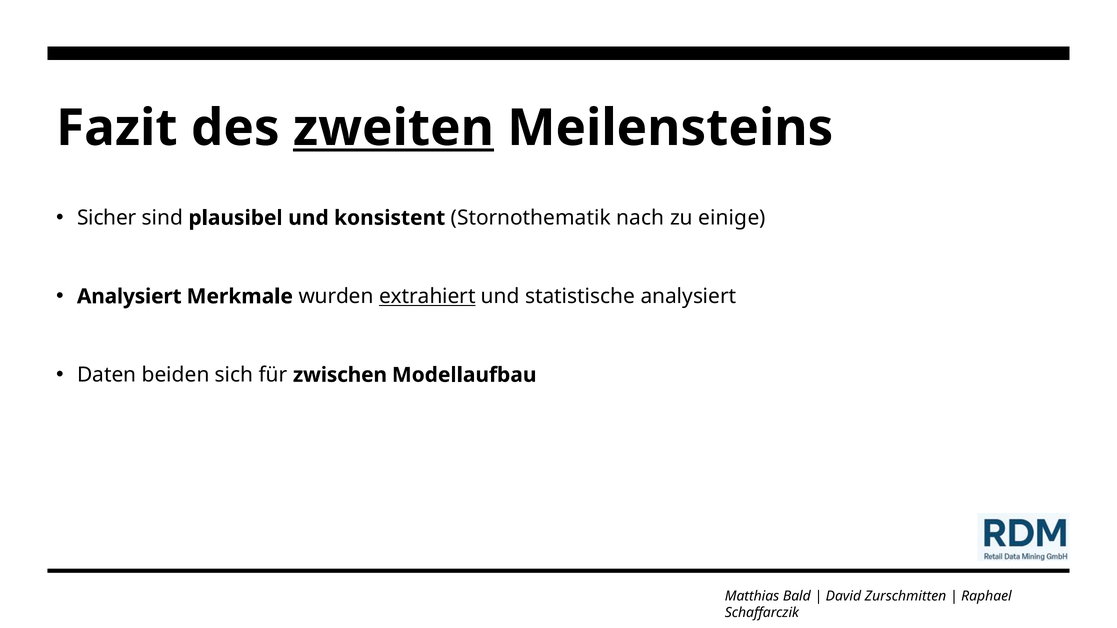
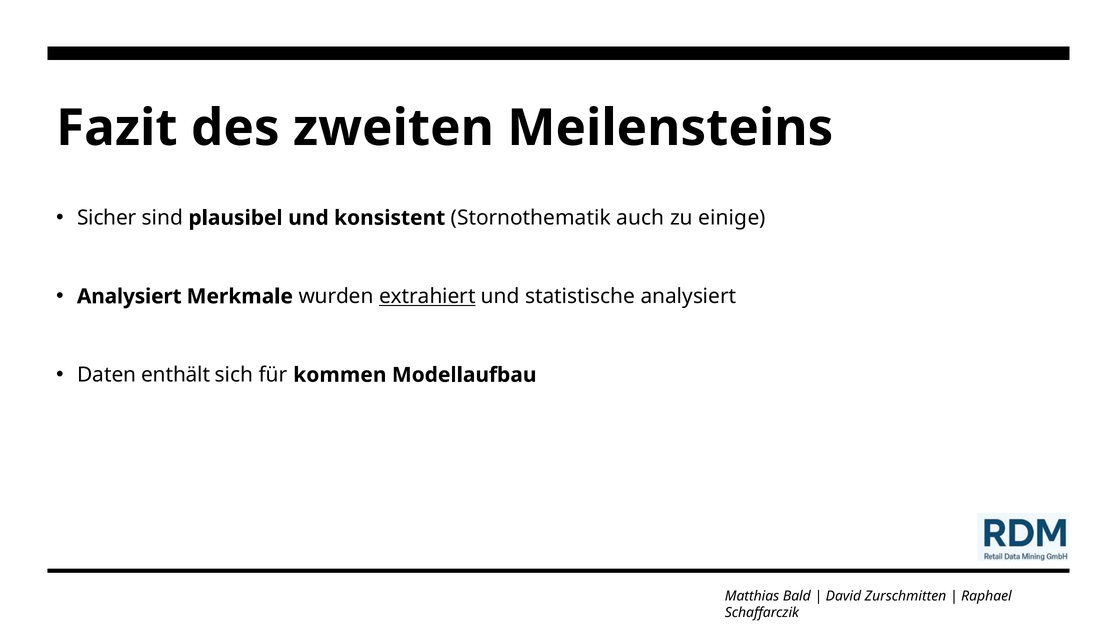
zweiten underline: present -> none
nach: nach -> auch
beiden: beiden -> enthält
zwischen: zwischen -> kommen
